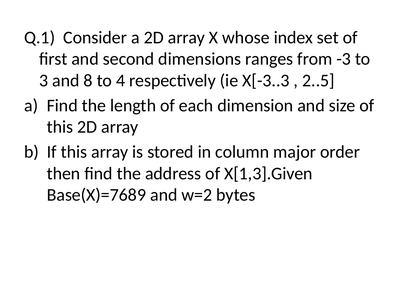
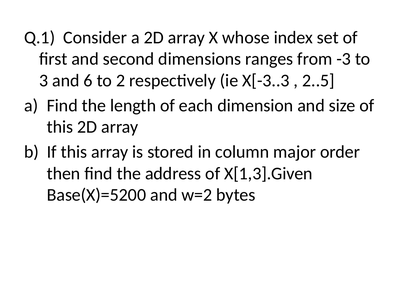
8: 8 -> 6
4: 4 -> 2
Base(X)=7689: Base(X)=7689 -> Base(X)=5200
